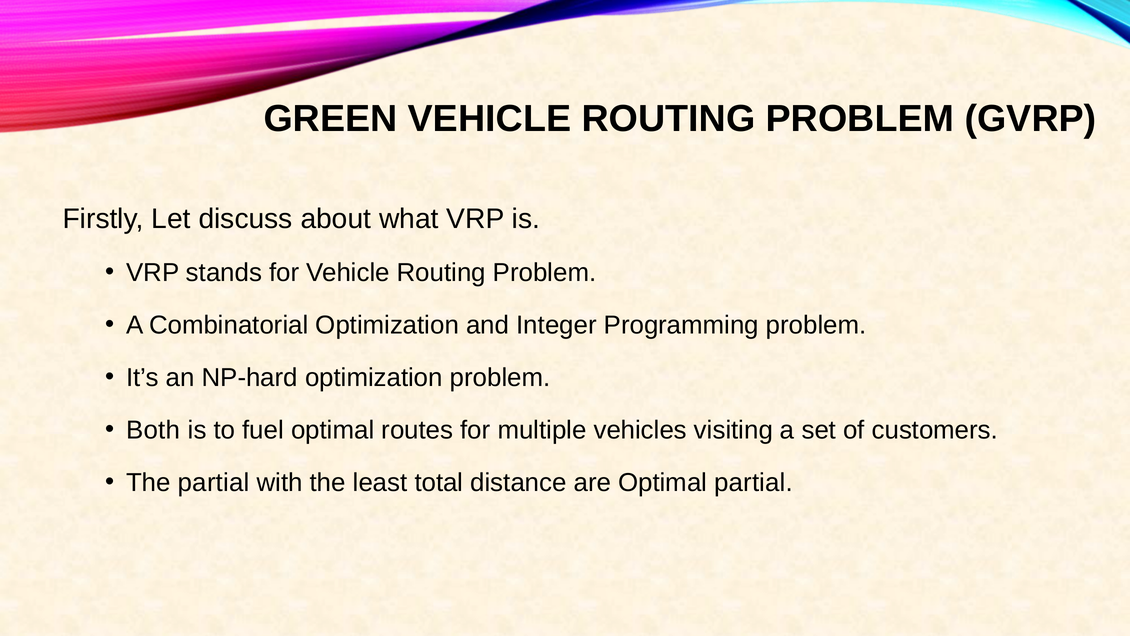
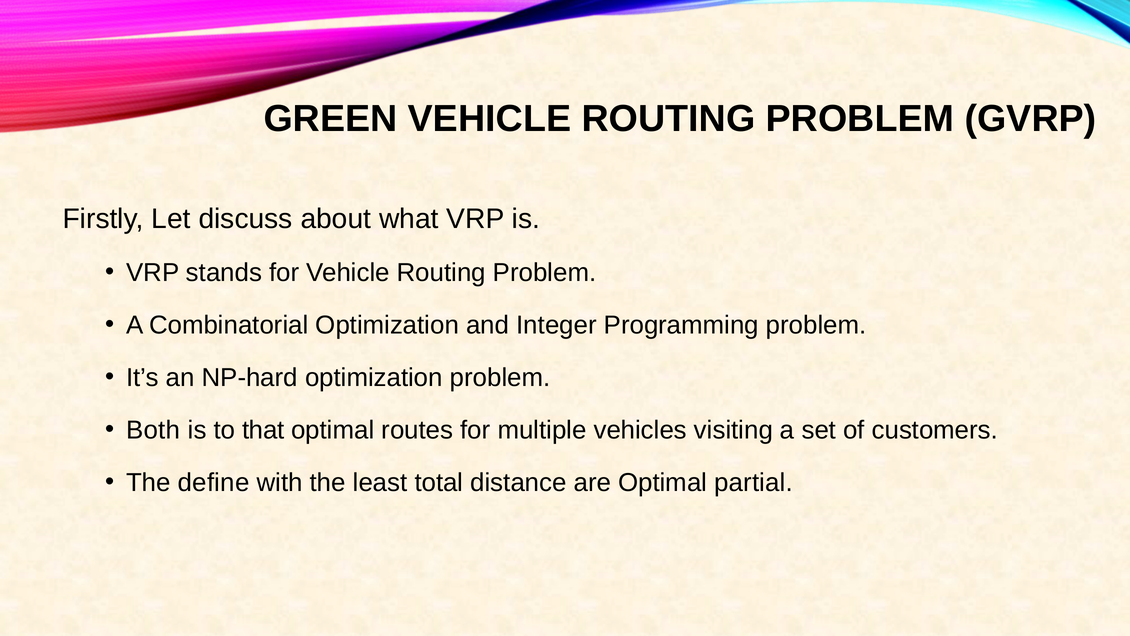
fuel: fuel -> that
The partial: partial -> define
